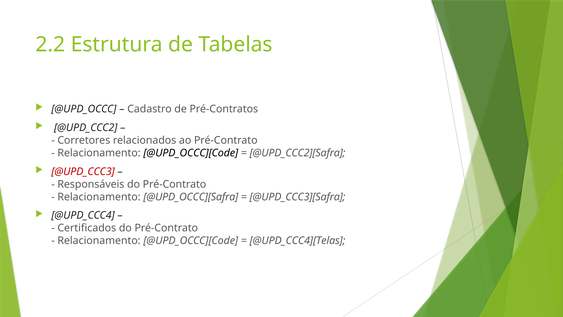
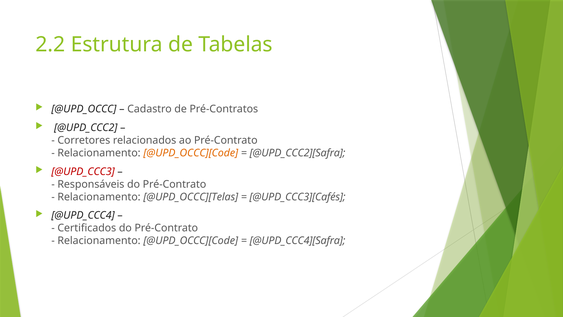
@UPD_OCCC][Code at (191, 153) colour: black -> orange
@UPD_OCCC][Safra: @UPD_OCCC][Safra -> @UPD_OCCC][Telas
@UPD_CCC3][Safra: @UPD_CCC3][Safra -> @UPD_CCC3][Cafés
@UPD_CCC4][Telas: @UPD_CCC4][Telas -> @UPD_CCC4][Safra
